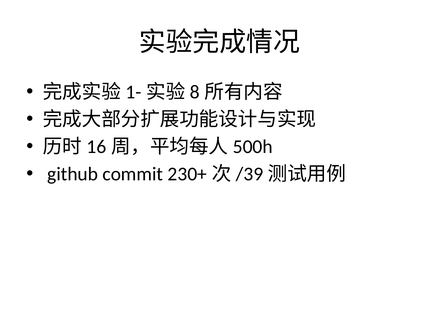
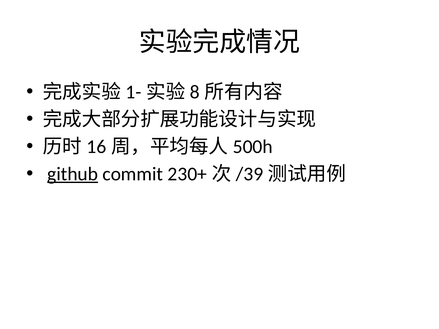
github underline: none -> present
